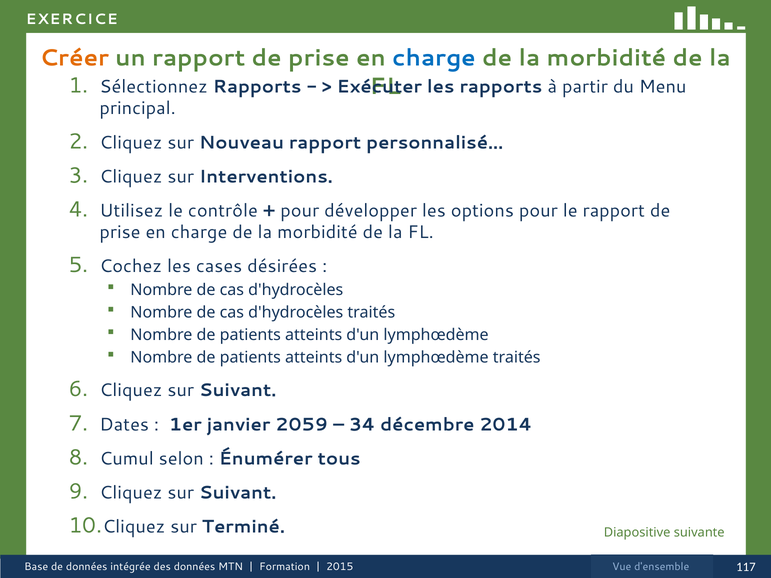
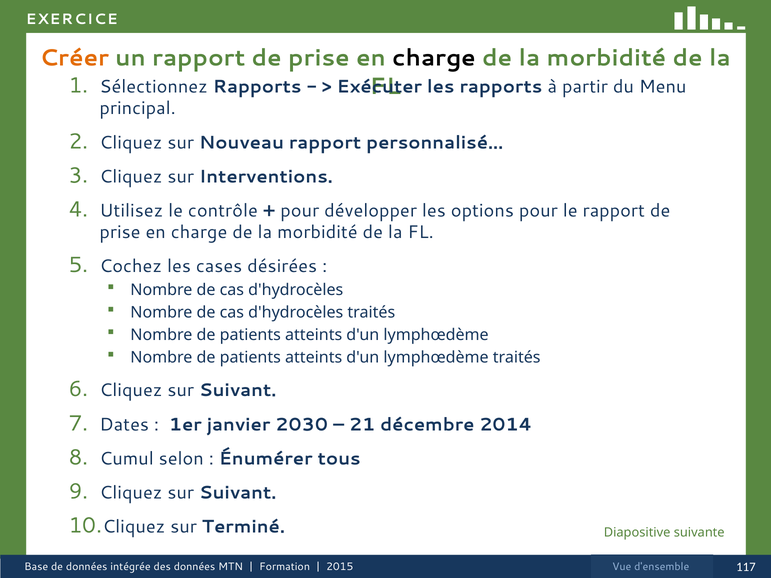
charge at (434, 58) colour: blue -> black
2059: 2059 -> 2030
34: 34 -> 21
